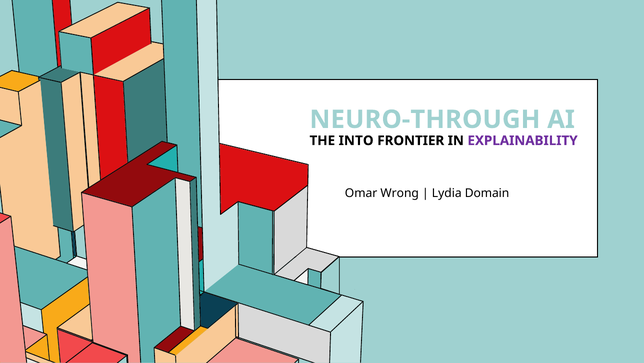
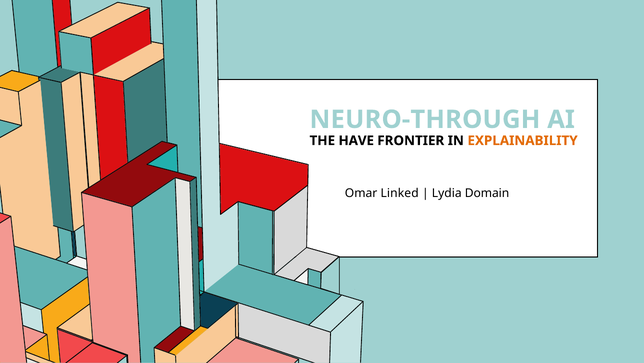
INTO: INTO -> HAVE
EXPLAINABILITY colour: purple -> orange
Wrong: Wrong -> Linked
